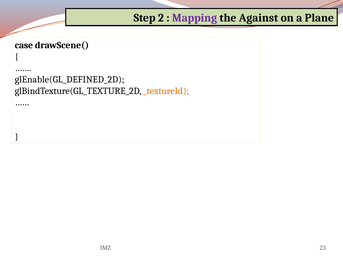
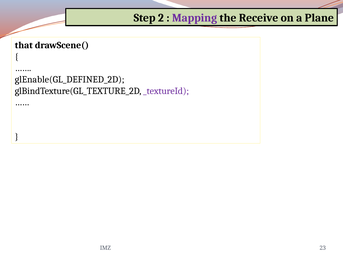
Against: Against -> Receive
case: case -> that
_textureId colour: orange -> purple
